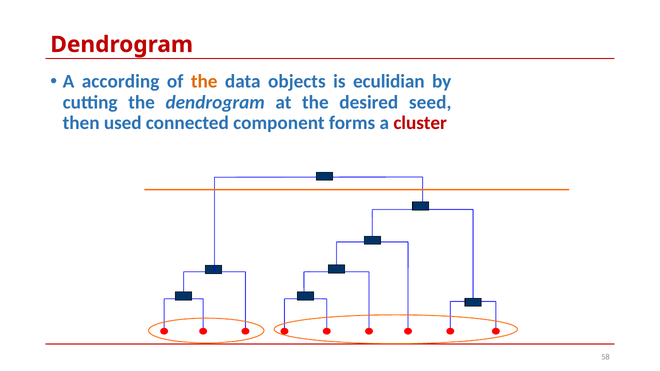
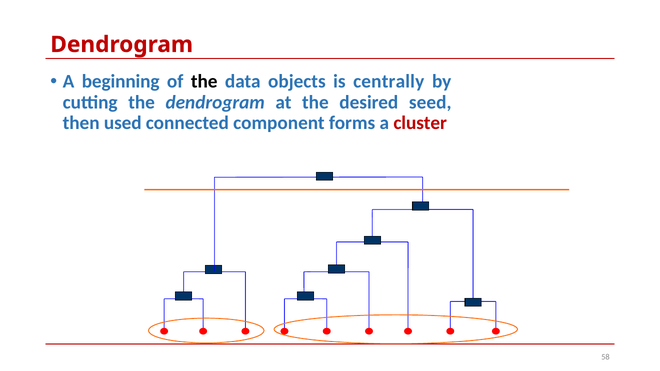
according: according -> beginning
the at (204, 82) colour: orange -> black
eculidian: eculidian -> centrally
